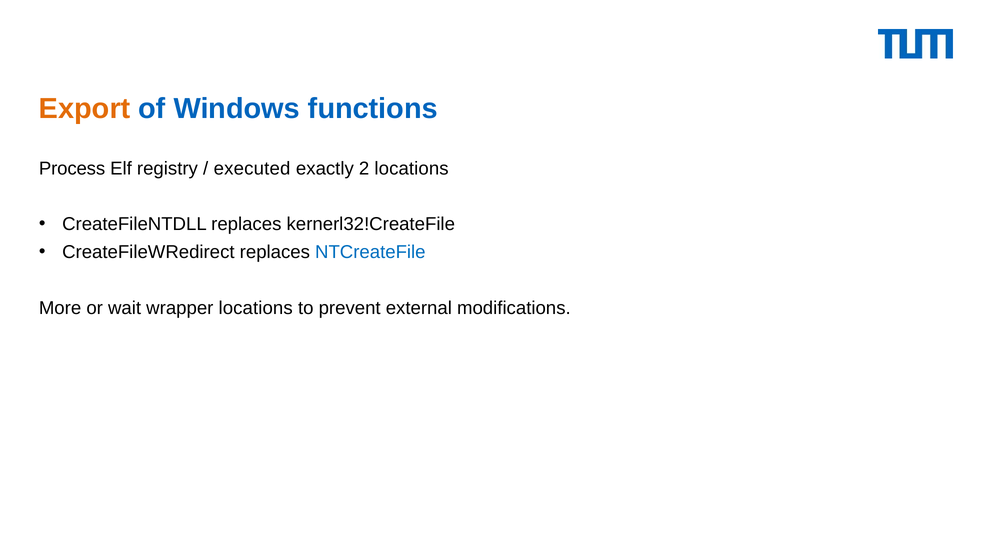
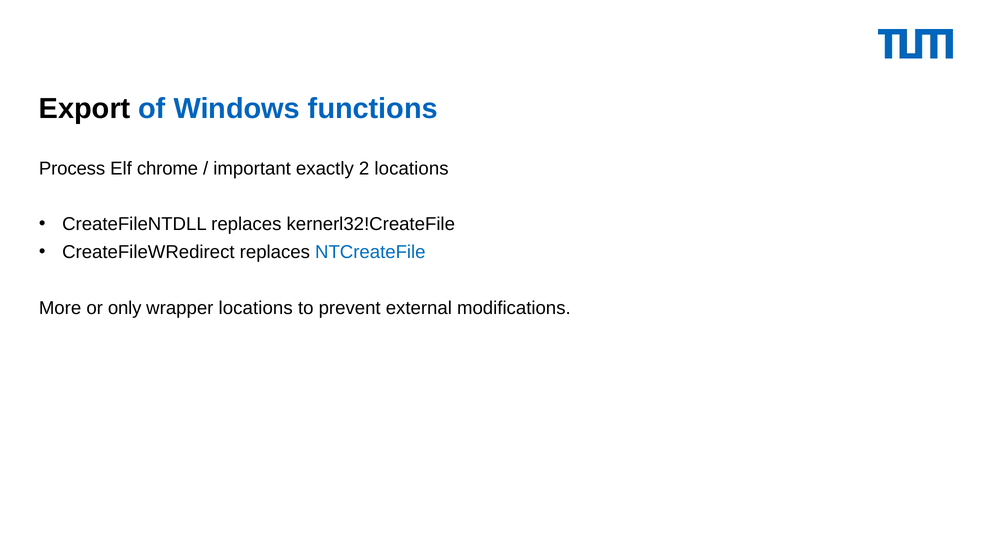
Export colour: orange -> black
registry: registry -> chrome
executed: executed -> important
wait: wait -> only
